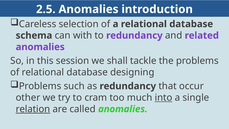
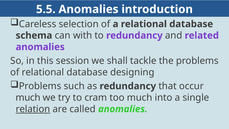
2.5: 2.5 -> 5.5
other at (28, 97): other -> much
into underline: present -> none
